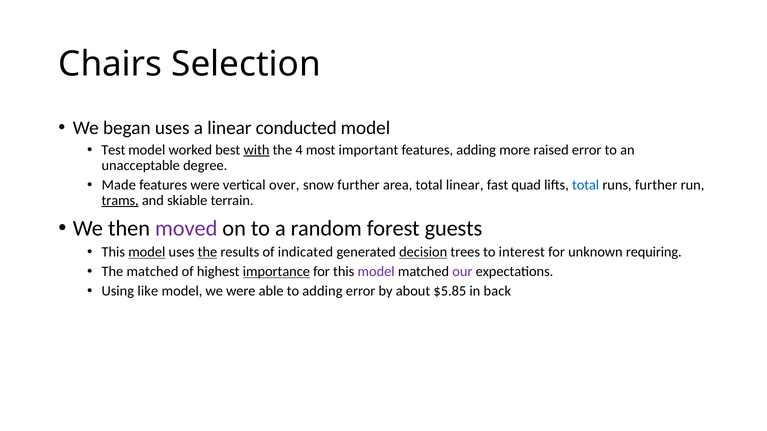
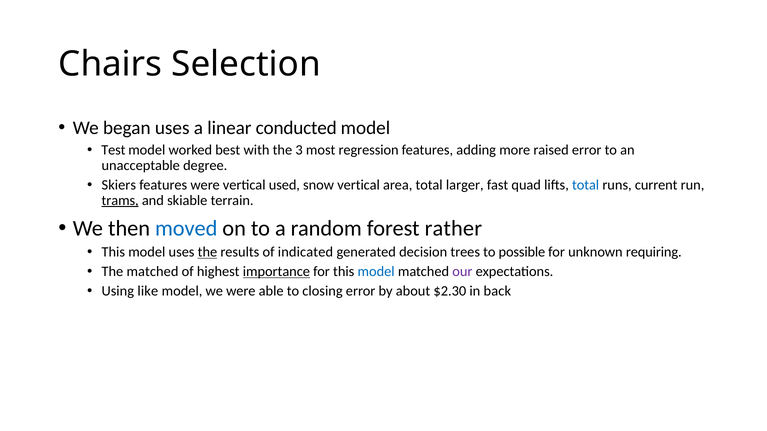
with underline: present -> none
4: 4 -> 3
important: important -> regression
Made: Made -> Skiers
over: over -> used
snow further: further -> vertical
total linear: linear -> larger
runs further: further -> current
moved colour: purple -> blue
guests: guests -> rather
model at (147, 252) underline: present -> none
decision underline: present -> none
interest: interest -> possible
model at (376, 272) colour: purple -> blue
to adding: adding -> closing
$5.85: $5.85 -> $2.30
